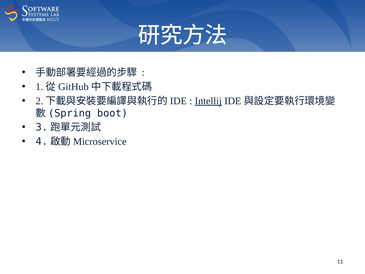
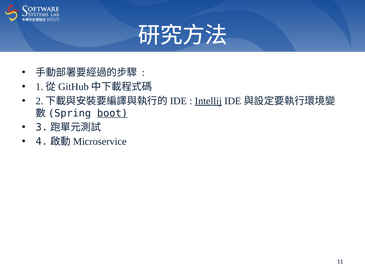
boot underline: none -> present
